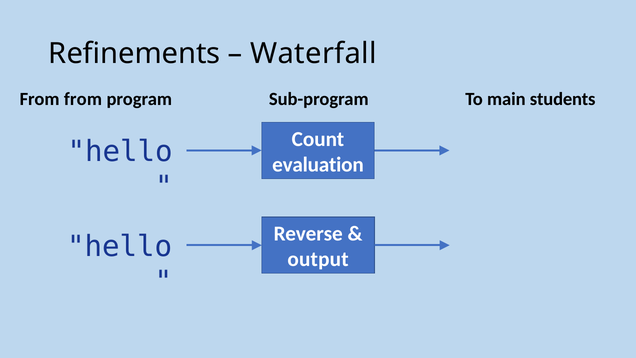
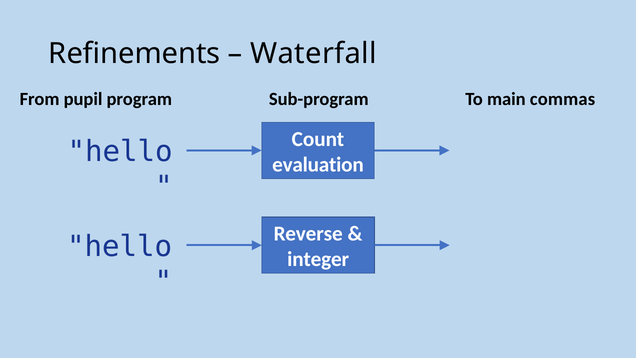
From from: from -> pupil
students: students -> commas
output: output -> integer
